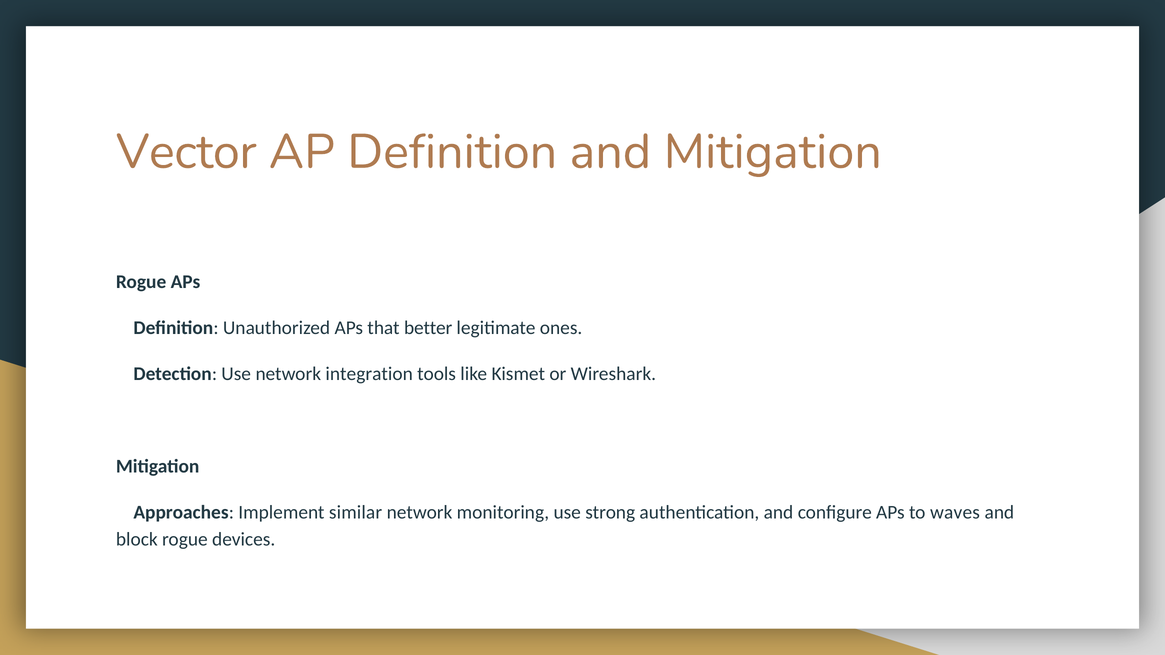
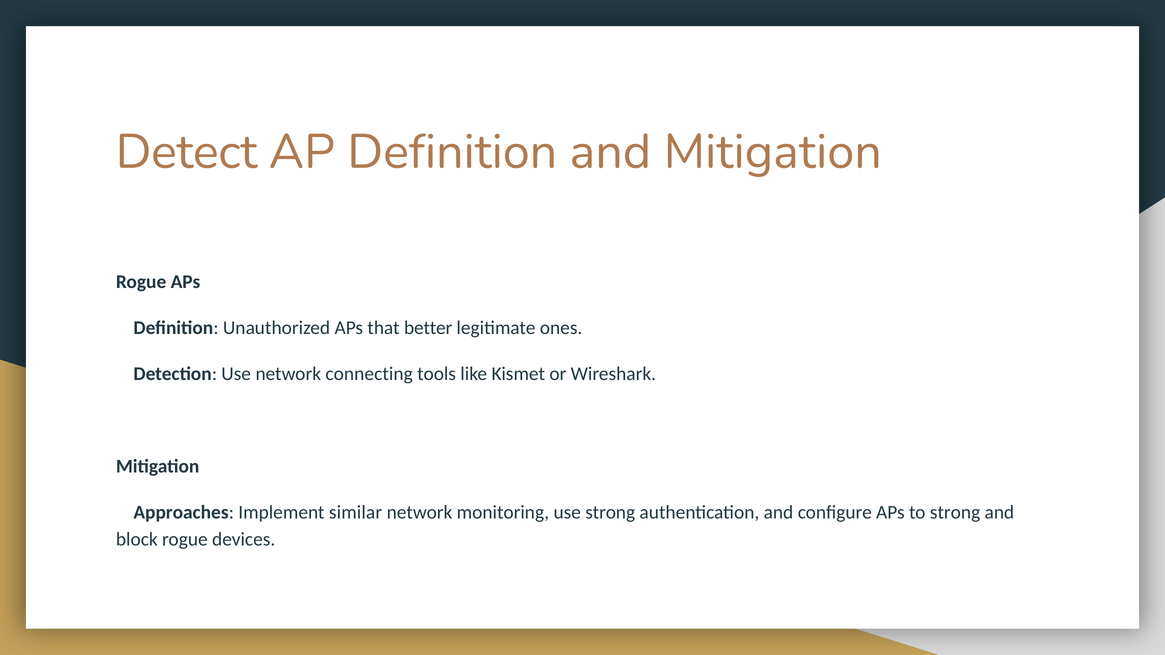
Vector: Vector -> Detect
integration: integration -> connecting
to waves: waves -> strong
